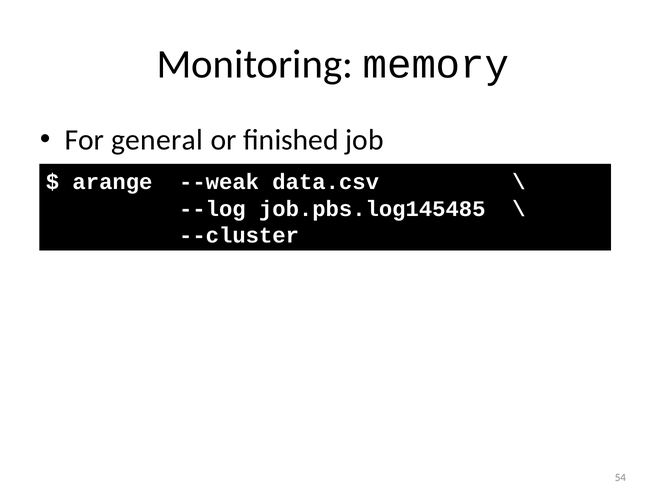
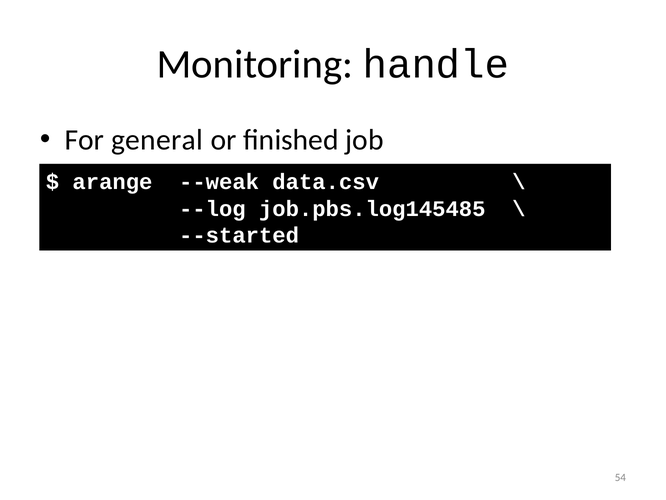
memory: memory -> handle
--cluster: --cluster -> --started
